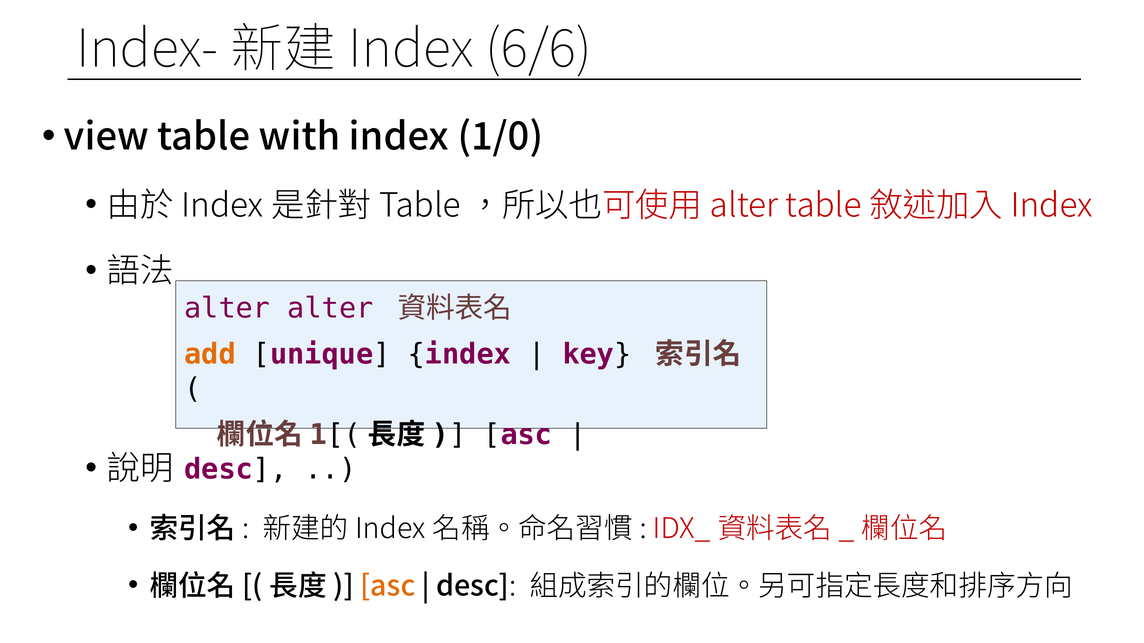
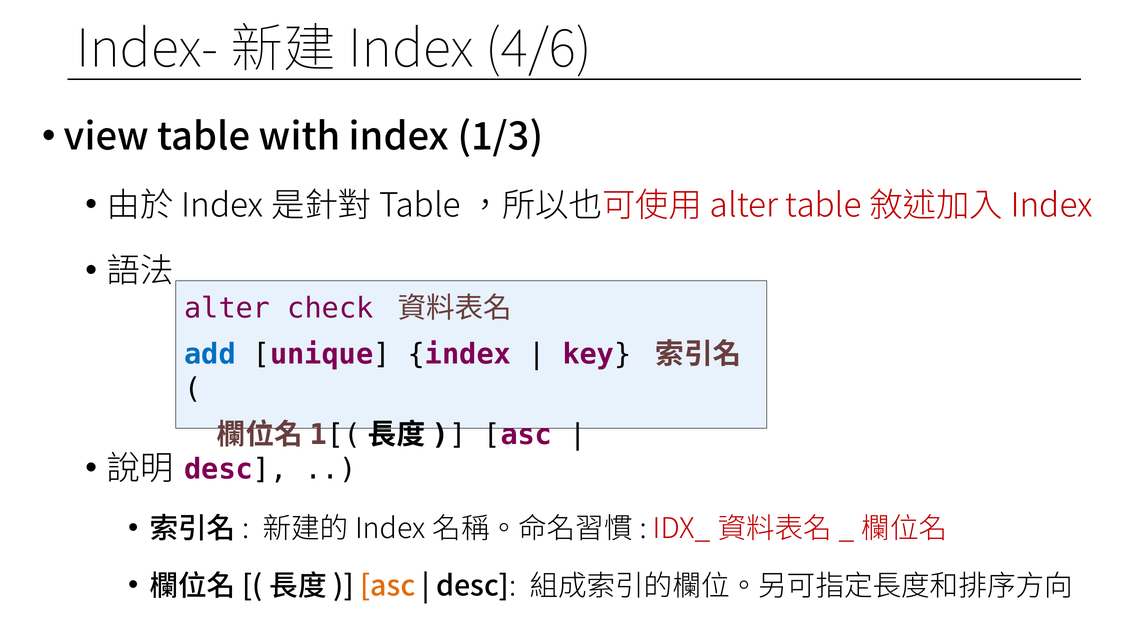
6/6: 6/6 -> 4/6
1/0: 1/0 -> 1/3
alter alter: alter -> check
add colour: orange -> blue
